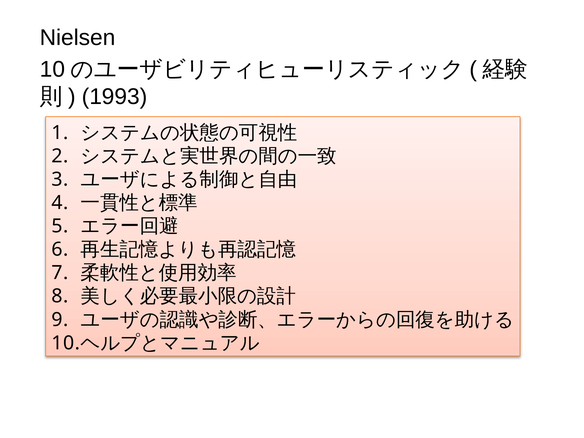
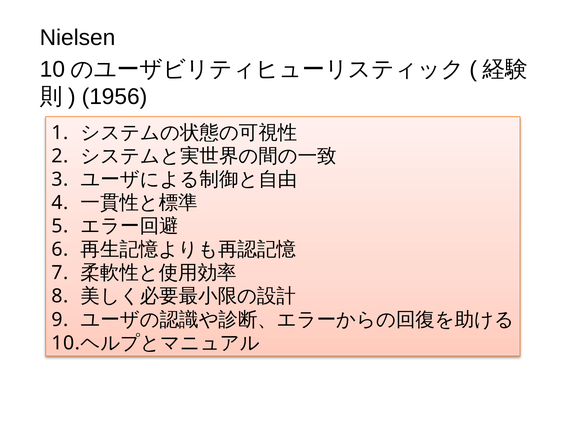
1993: 1993 -> 1956
